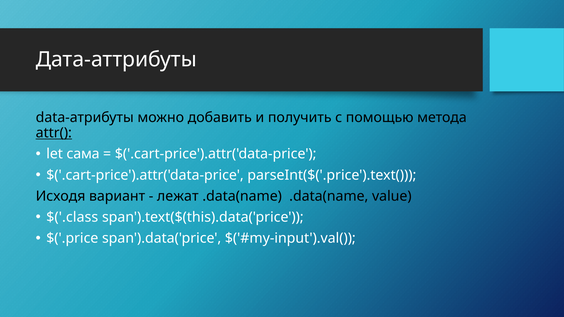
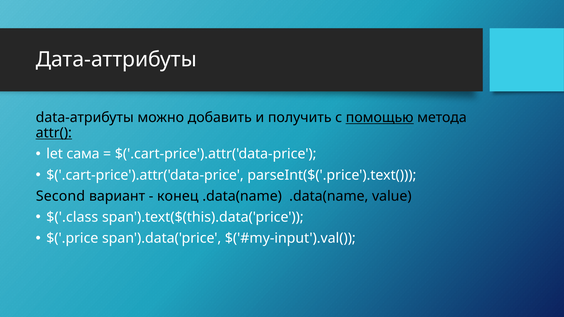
помощью underline: none -> present
Исходя: Исходя -> Second
лежат: лежат -> конец
